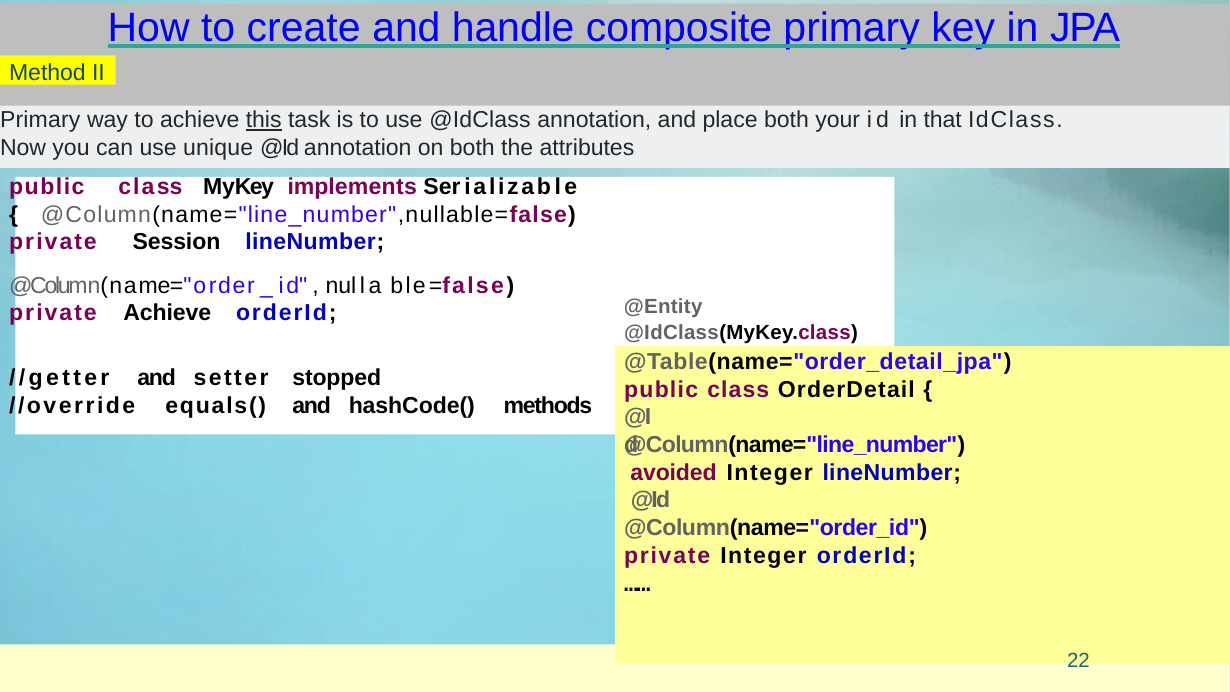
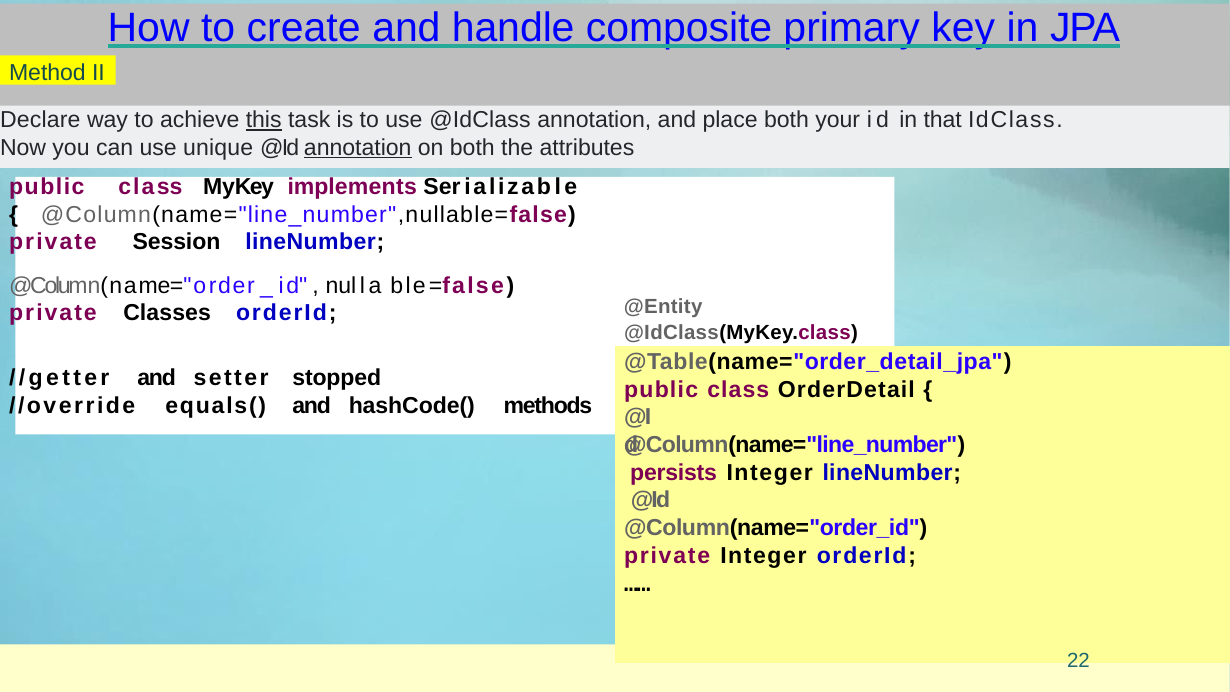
Primary at (40, 120): Primary -> Declare
annotation at (358, 148) underline: none -> present
private Achieve: Achieve -> Classes
avoided: avoided -> persists
